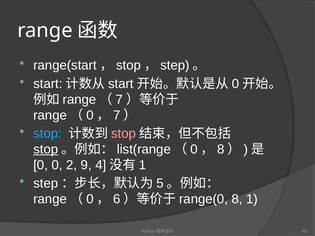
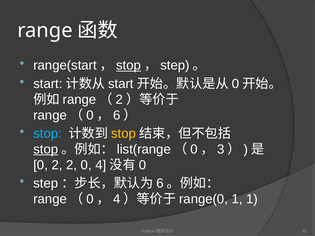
stop at (129, 65) underline: none -> present
7 at (119, 100): 7 -> 2
7 at (117, 115): 7 -> 6
stop at (123, 134) colour: pink -> yellow
8 at (221, 149): 8 -> 3
0 at (57, 165): 0 -> 2
2 9: 9 -> 0
1 at (142, 165): 1 -> 0
5 at (160, 184): 5 -> 6
6 at (117, 199): 6 -> 4
8 at (237, 199): 8 -> 1
